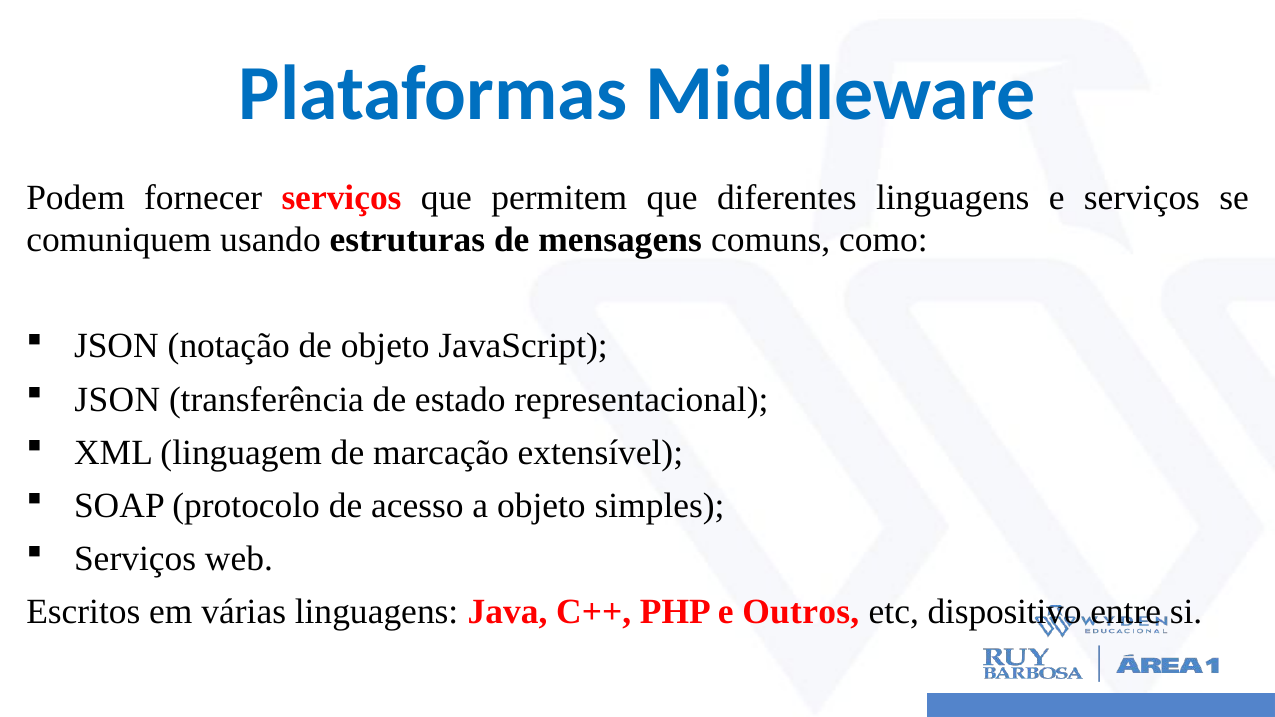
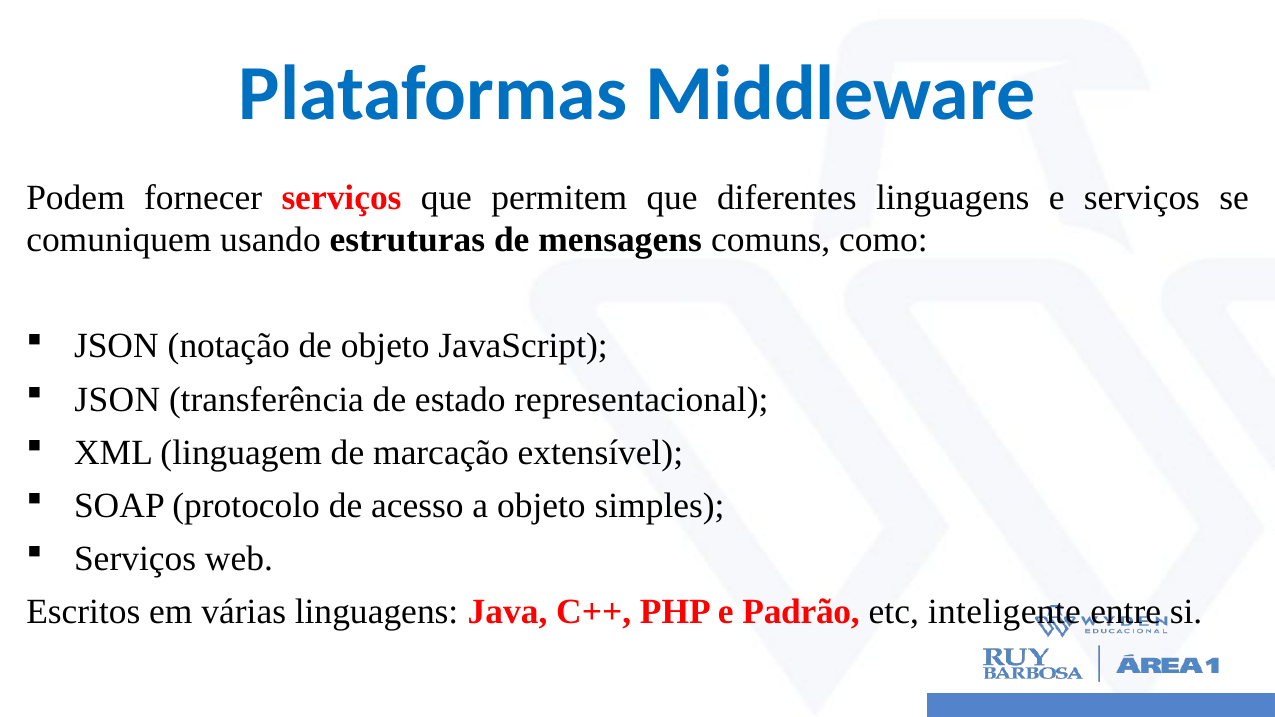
Outros: Outros -> Padrão
dispositivo: dispositivo -> inteligente
